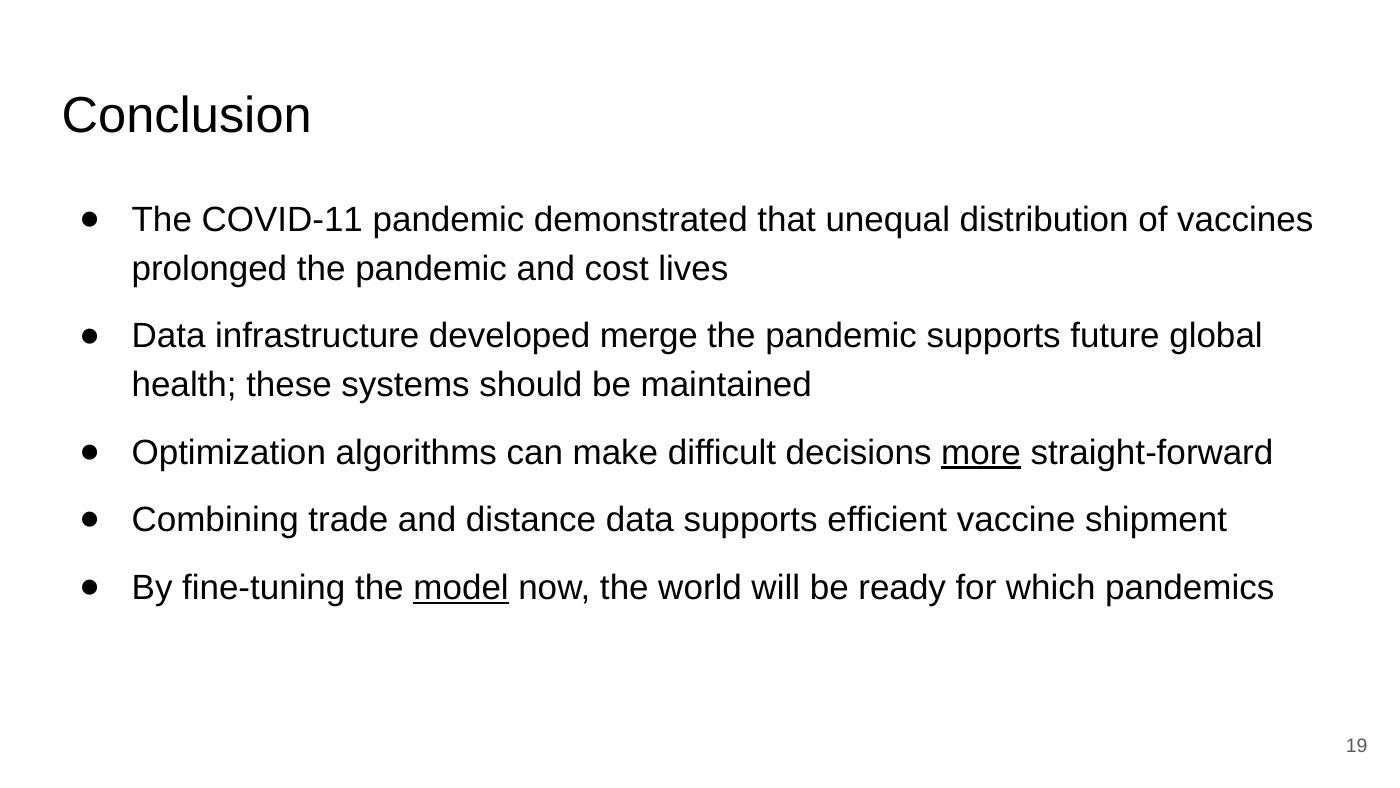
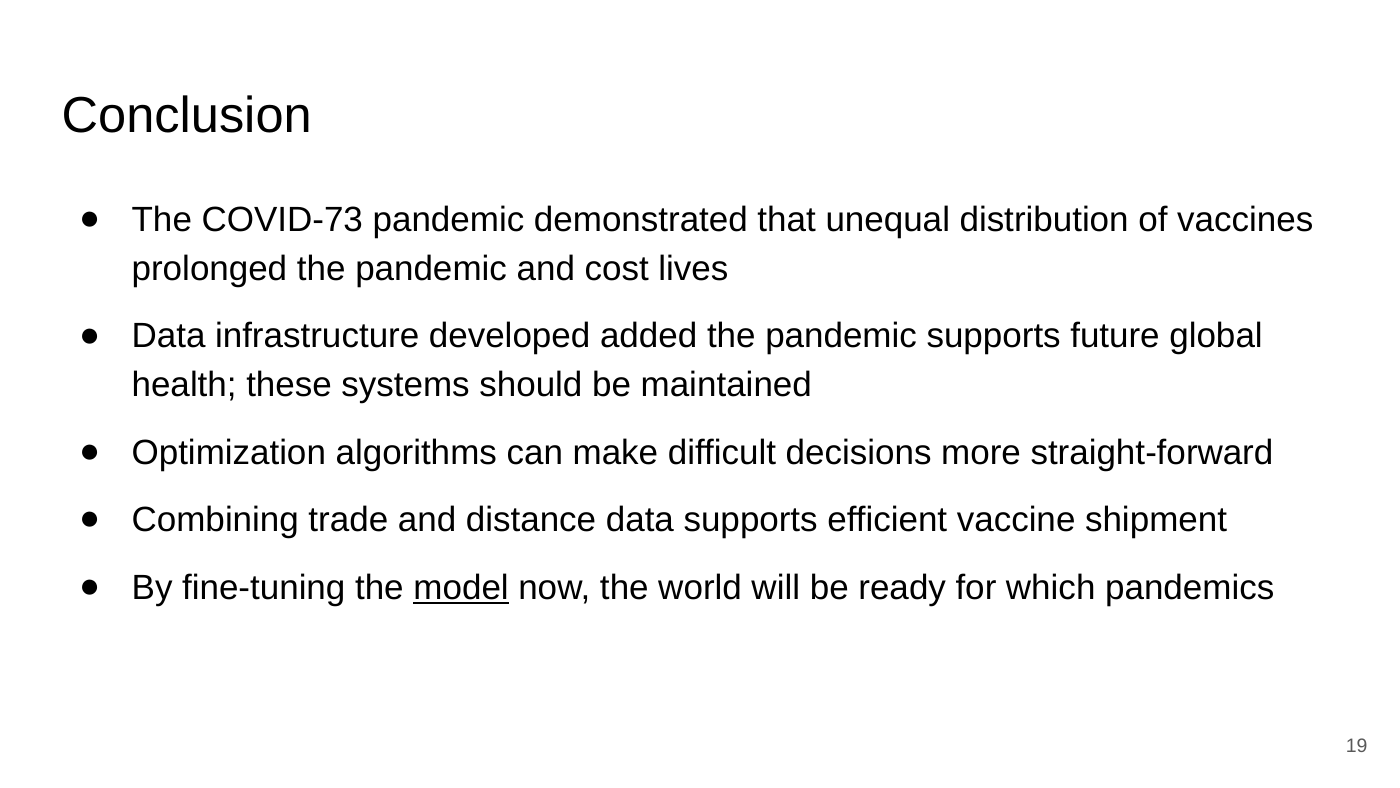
COVID-11: COVID-11 -> COVID-73
merge: merge -> added
more underline: present -> none
